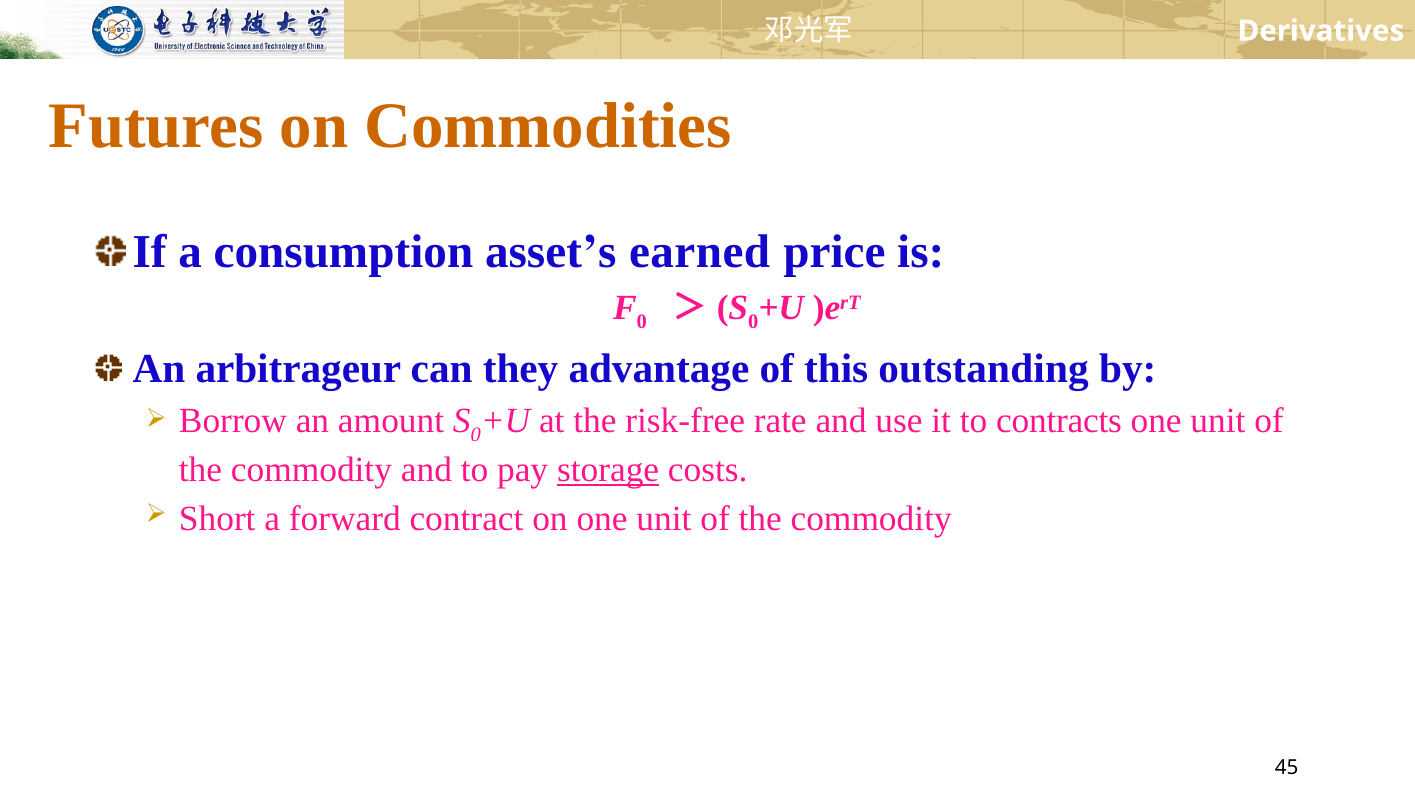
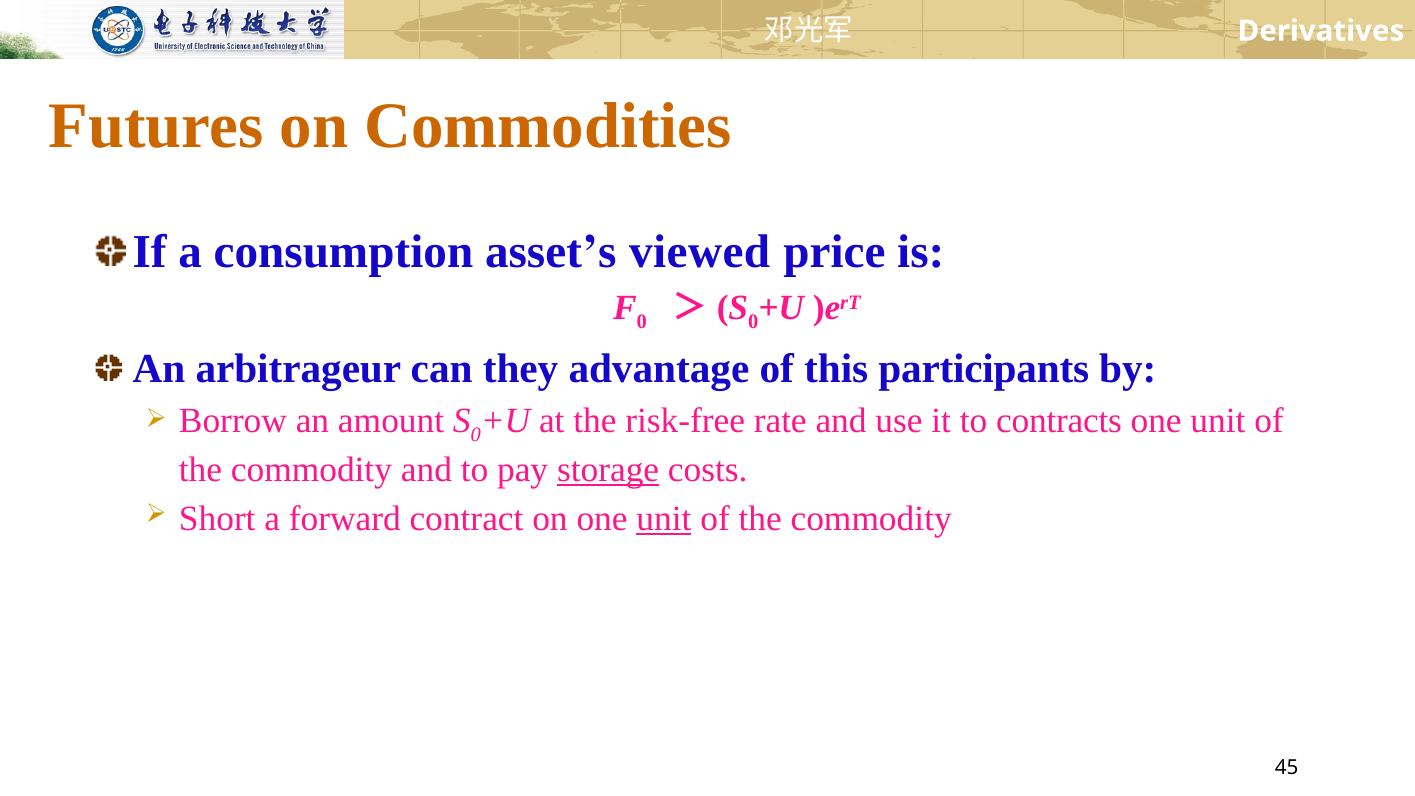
earned: earned -> viewed
outstanding: outstanding -> participants
unit at (664, 519) underline: none -> present
